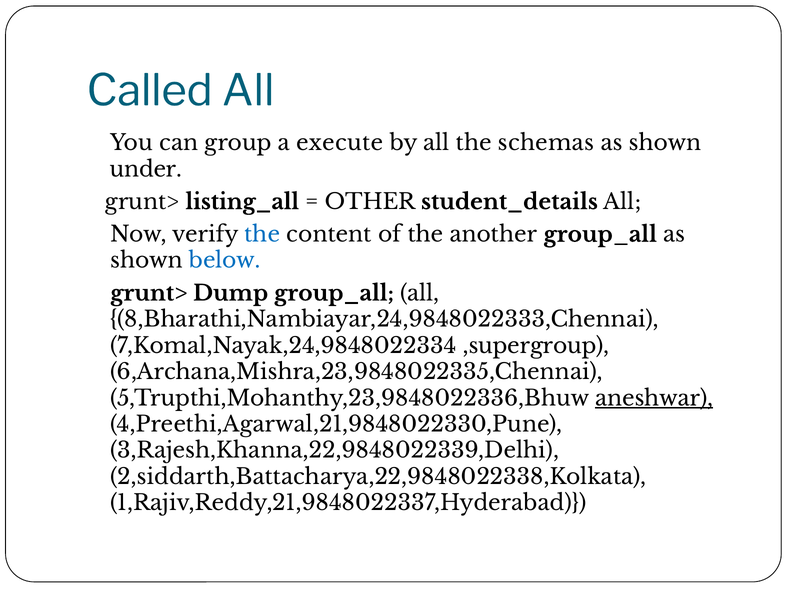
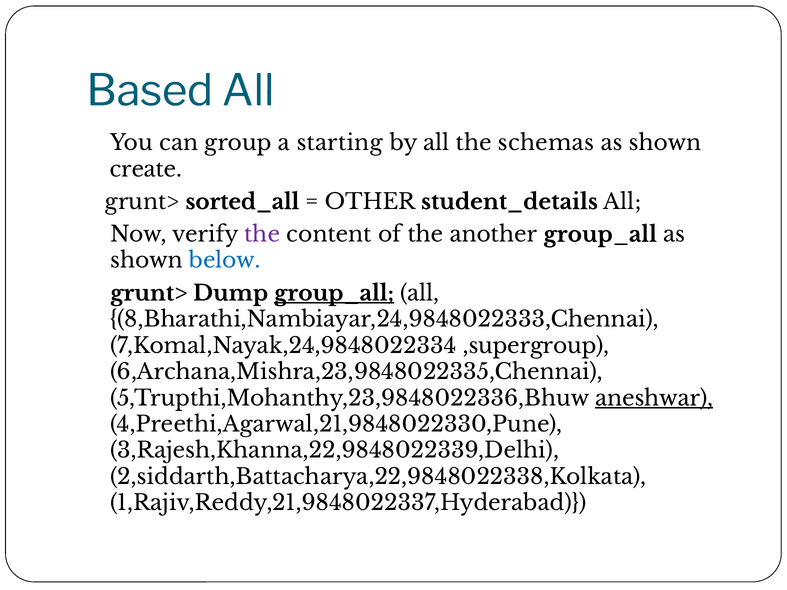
Called: Called -> Based
execute: execute -> starting
under: under -> create
listing_all: listing_all -> sorted_all
the at (262, 235) colour: blue -> purple
group_all at (334, 293) underline: none -> present
